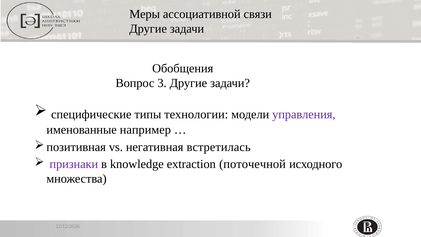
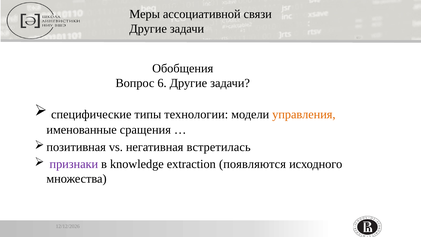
3: 3 -> 6
управления colour: purple -> orange
например: например -> сращения
поточечной: поточечной -> появляются
